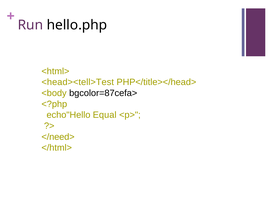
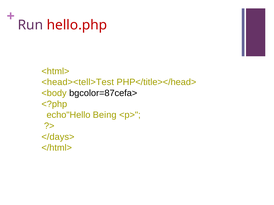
hello.php colour: black -> red
Equal: Equal -> Being
</need>: </need> -> </days>
